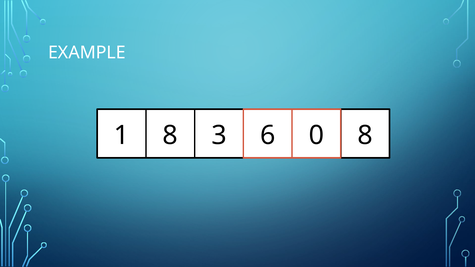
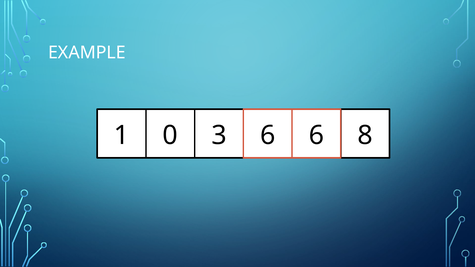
1 8: 8 -> 0
6 0: 0 -> 6
